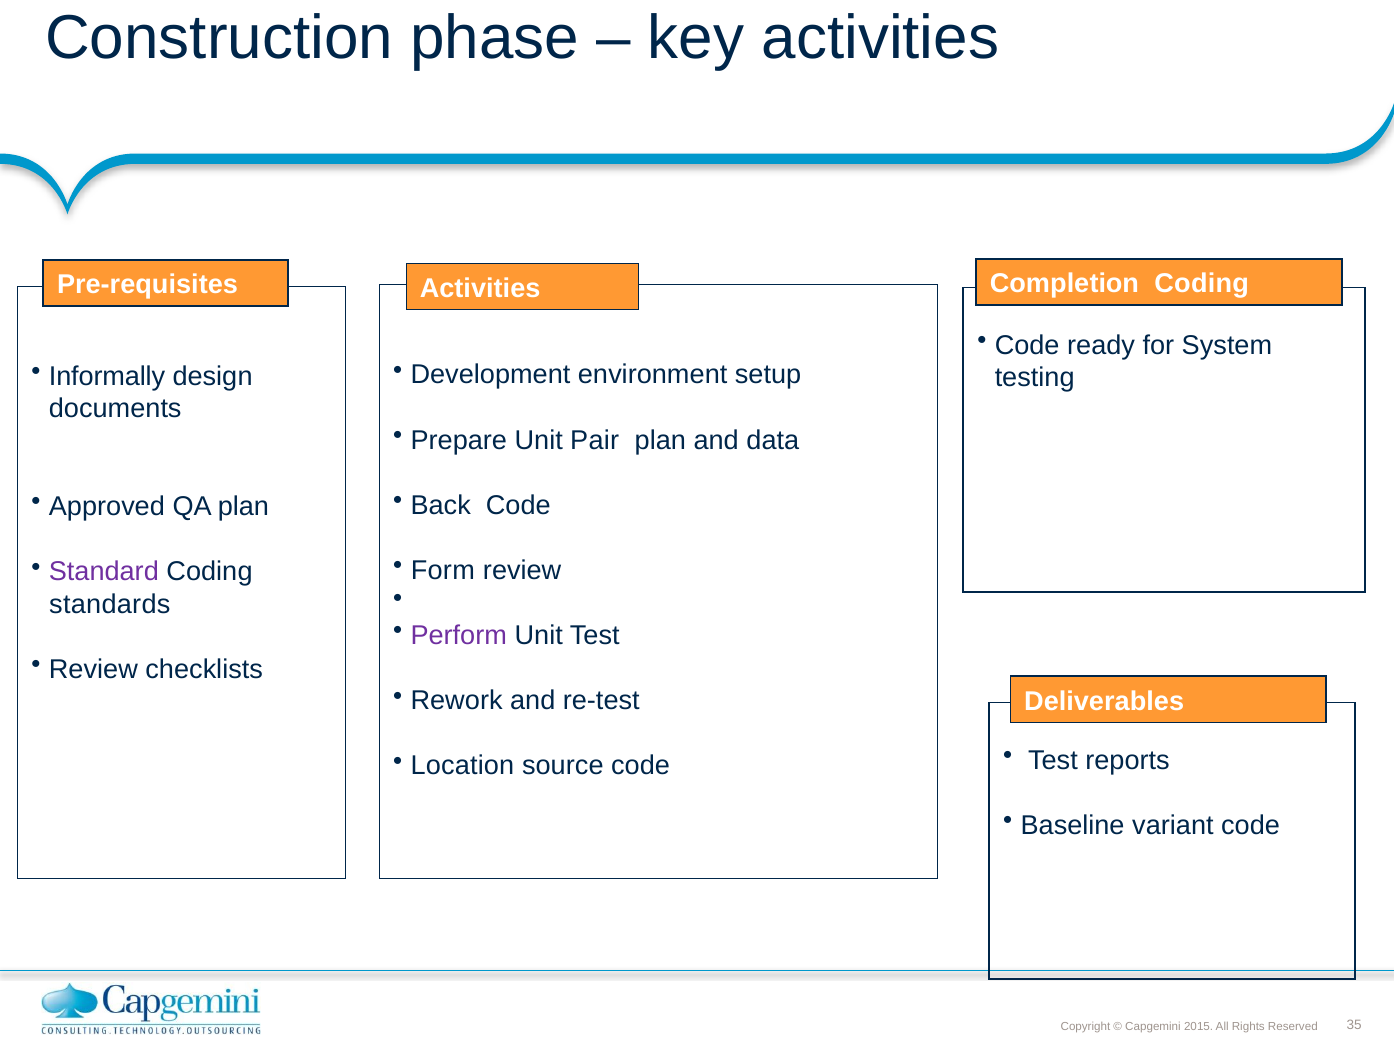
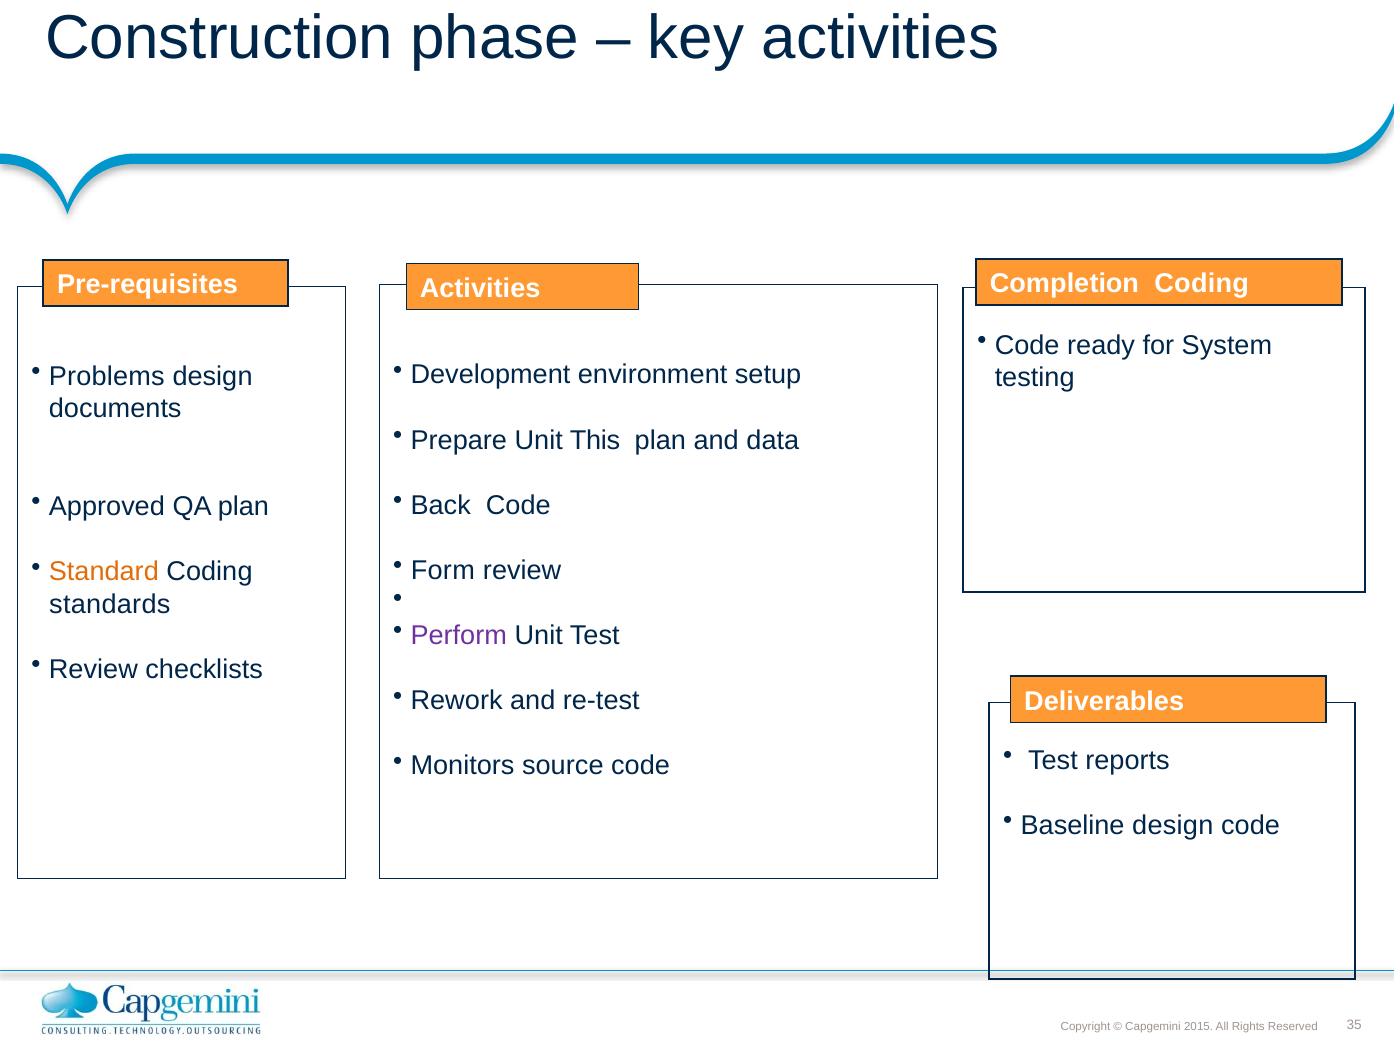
Informally: Informally -> Problems
Pair: Pair -> This
Standard colour: purple -> orange
Location: Location -> Monitors
Baseline variant: variant -> design
